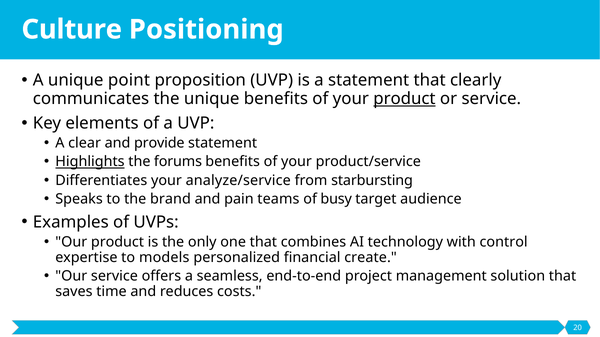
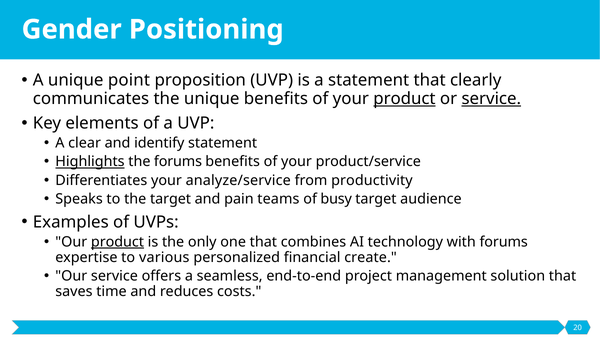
Culture: Culture -> Gender
service at (491, 99) underline: none -> present
provide: provide -> identify
starbursting: starbursting -> productivity
the brand: brand -> target
product at (117, 242) underline: none -> present
with control: control -> forums
models: models -> various
